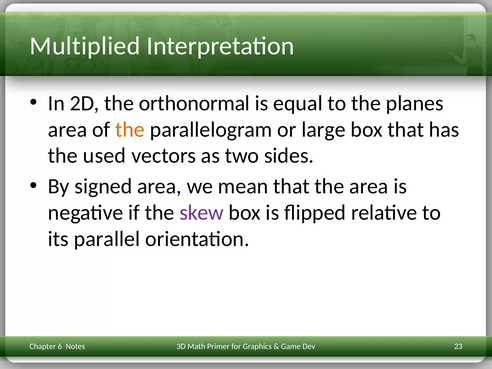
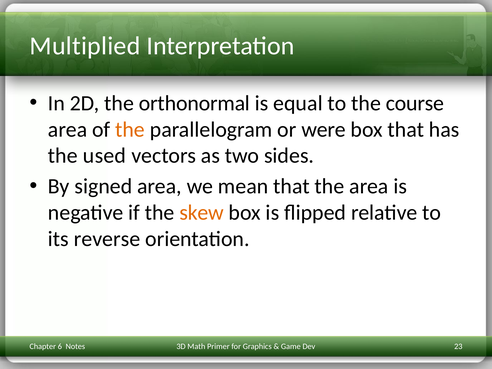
planes: planes -> course
large: large -> were
skew colour: purple -> orange
parallel: parallel -> reverse
